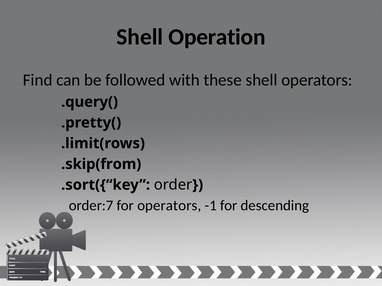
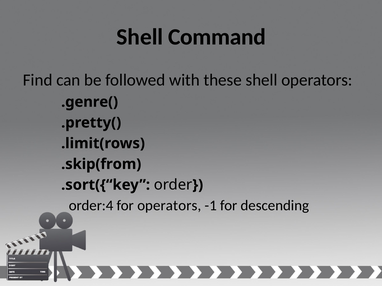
Operation: Operation -> Command
.query(: .query( -> .genre(
order:7: order:7 -> order:4
